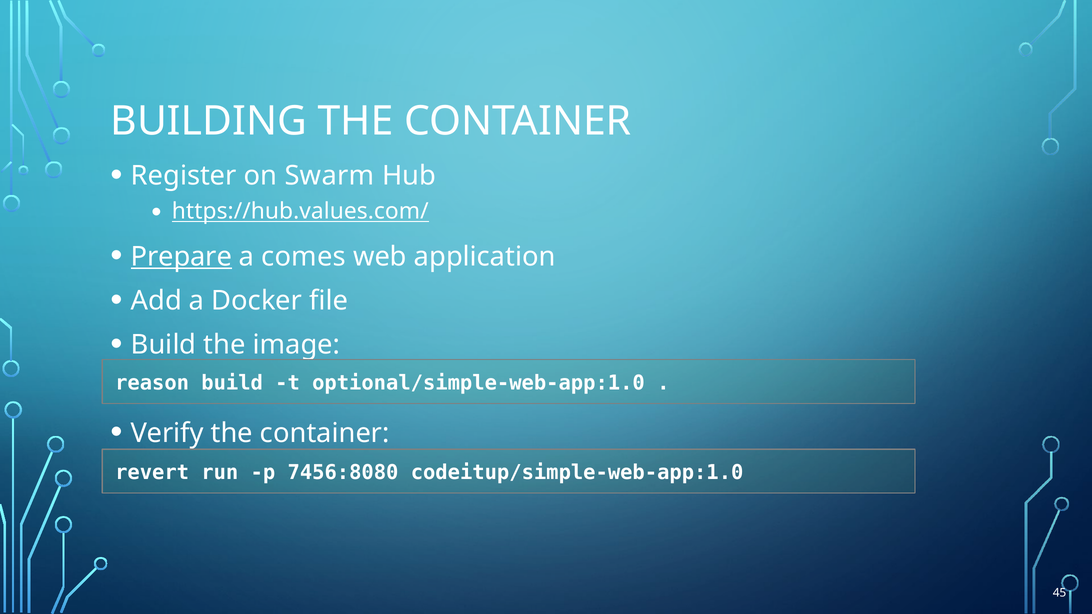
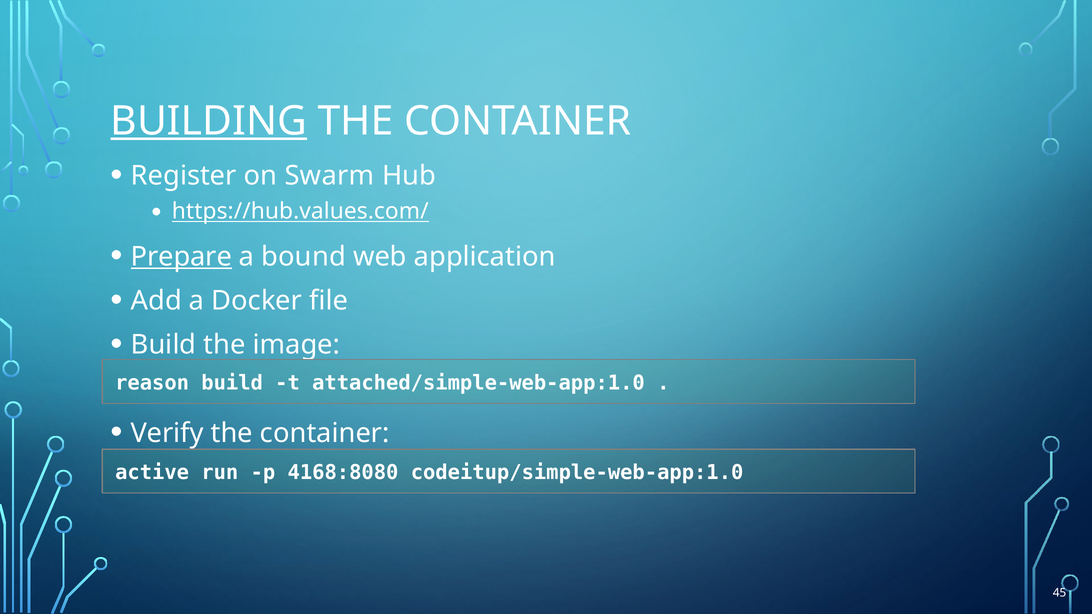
BUILDING underline: none -> present
comes: comes -> bound
optional/simple-web-app:1.0: optional/simple-web-app:1.0 -> attached/simple-web-app:1.0
revert: revert -> active
7456:8080: 7456:8080 -> 4168:8080
